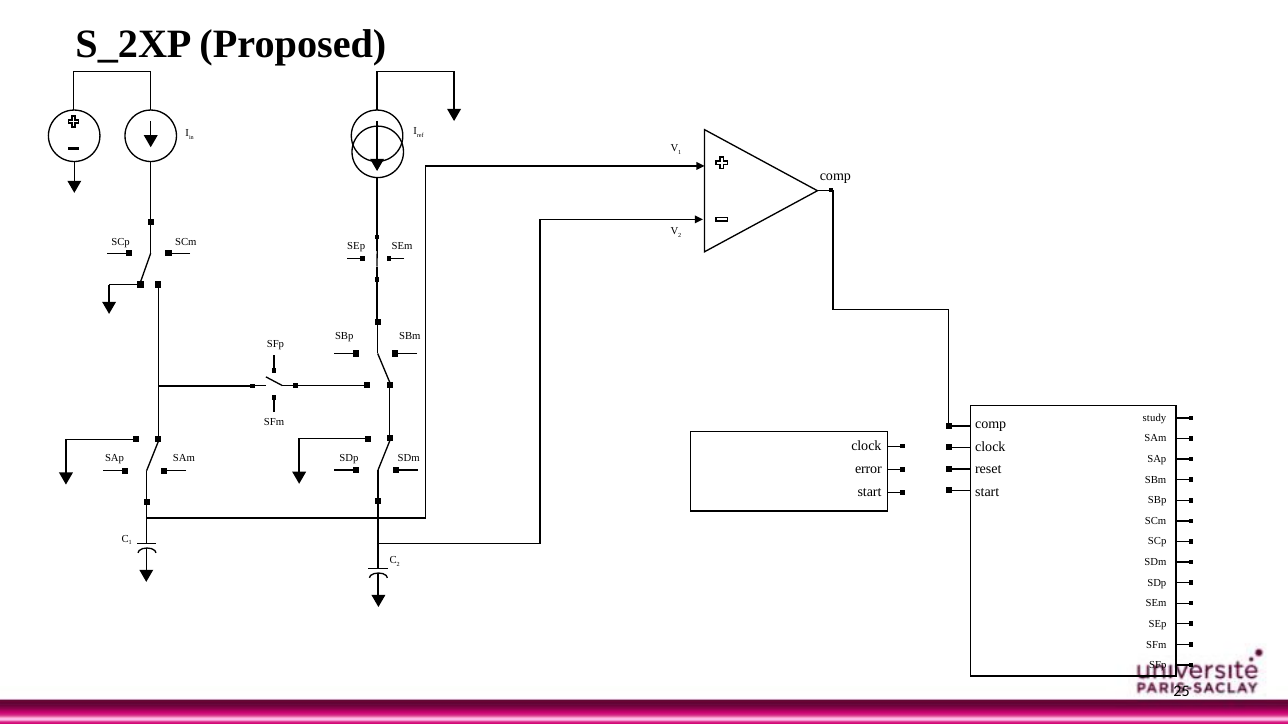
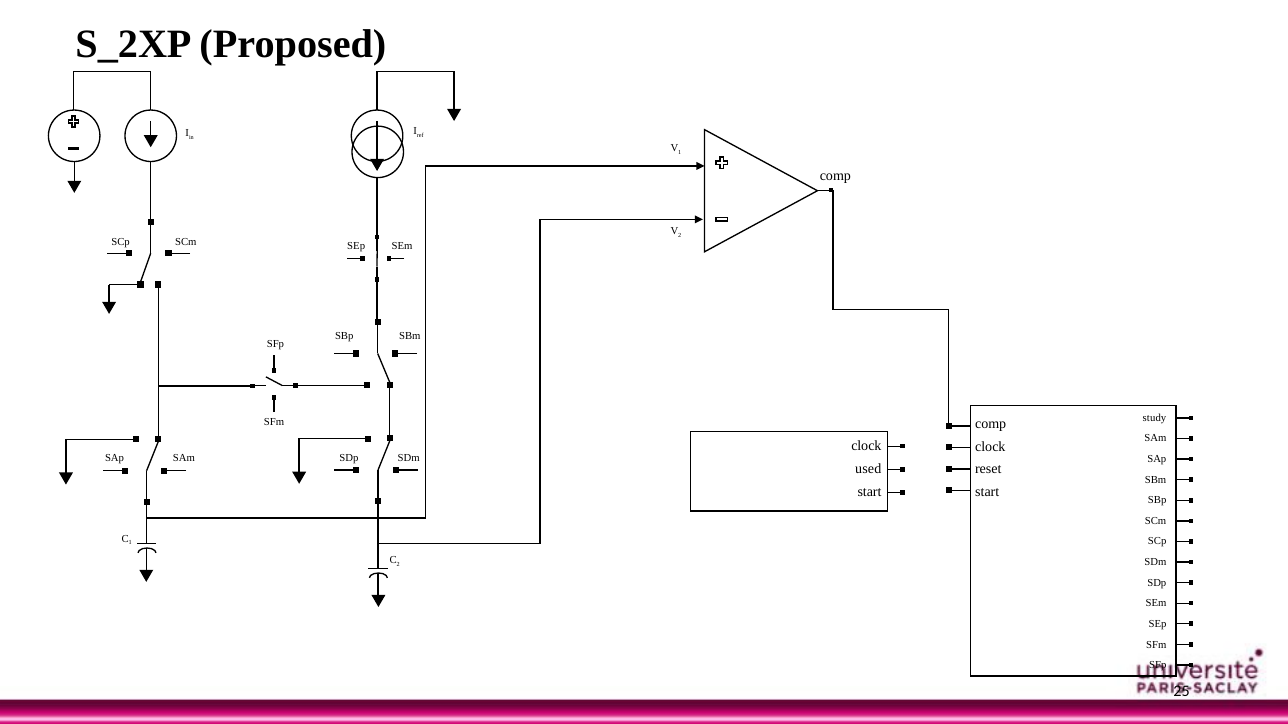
error: error -> used
